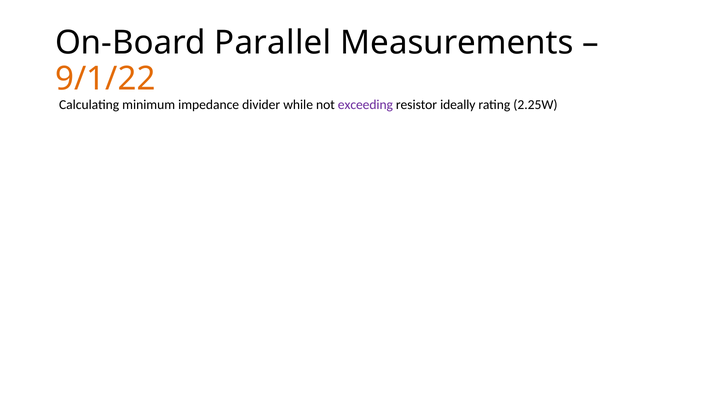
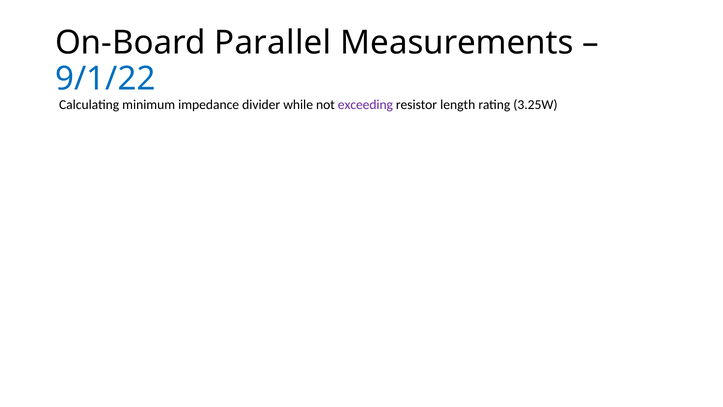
9/1/22 colour: orange -> blue
ideally: ideally -> length
2.25W: 2.25W -> 3.25W
